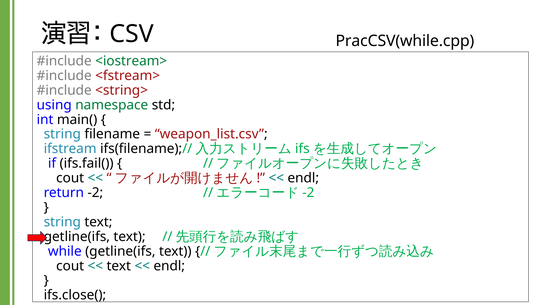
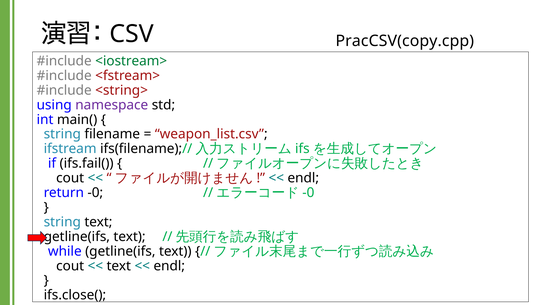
PracCSV(while.cpp: PracCSV(while.cpp -> PracCSV(copy.cpp
namespace colour: green -> purple
return -2: -2 -> -0
-2 at (308, 193): -2 -> -0
